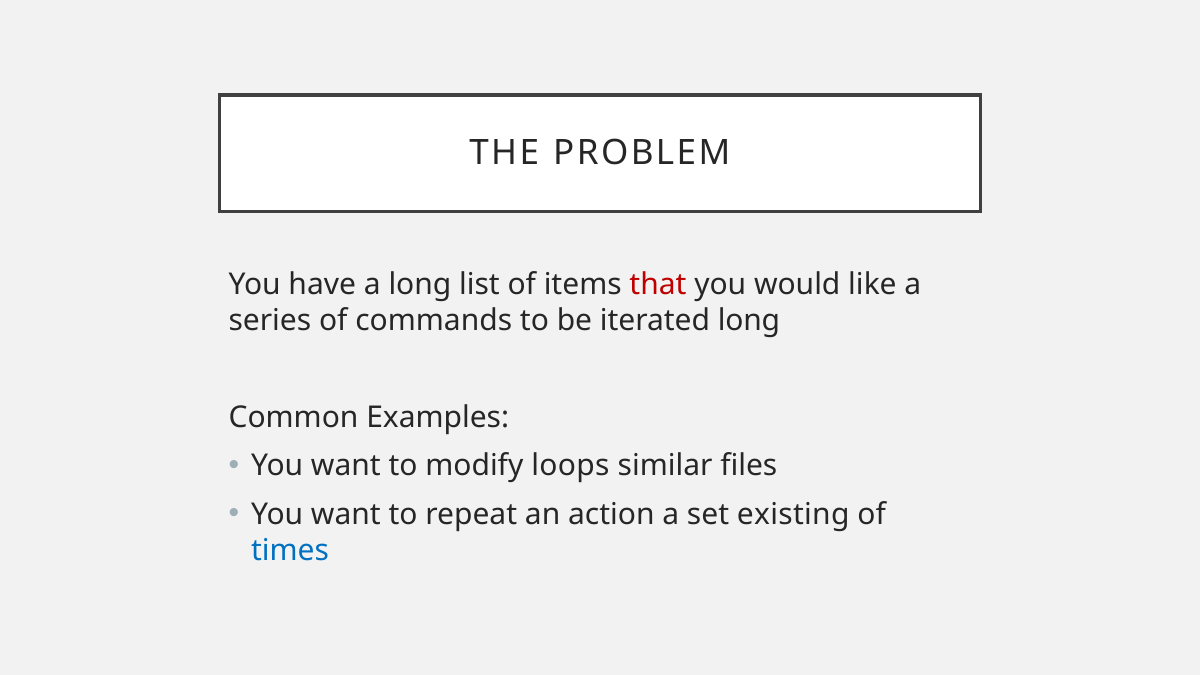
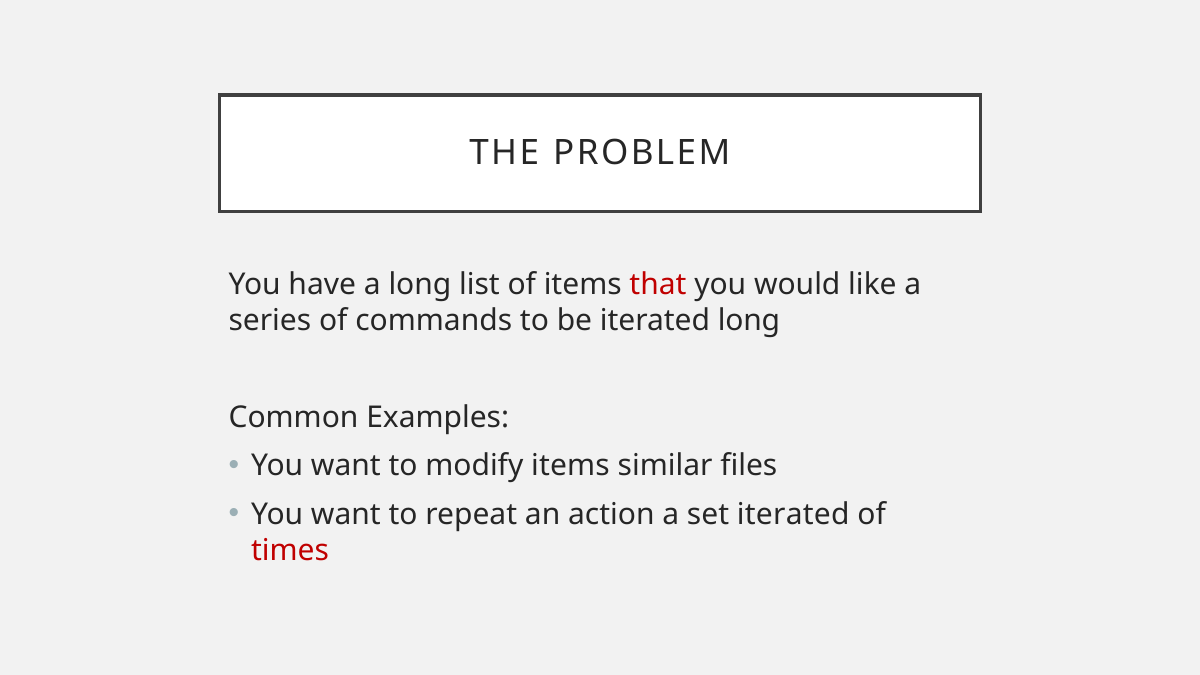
modify loops: loops -> items
set existing: existing -> iterated
times colour: blue -> red
